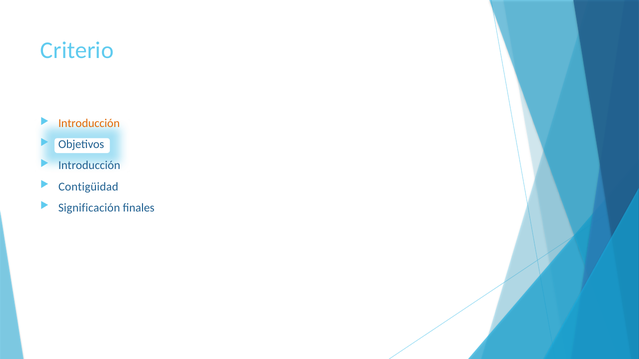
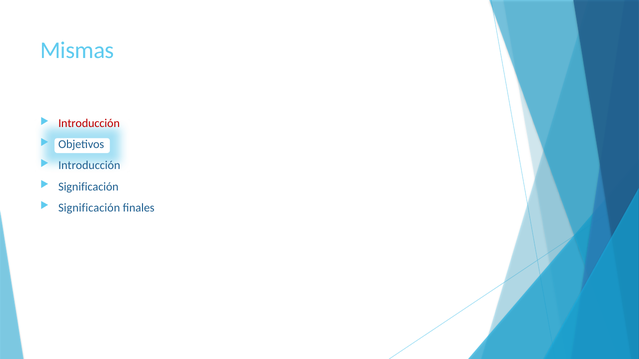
Criterio: Criterio -> Mismas
Introducción at (89, 124) colour: orange -> red
Contigüidad at (88, 187): Contigüidad -> Significación
